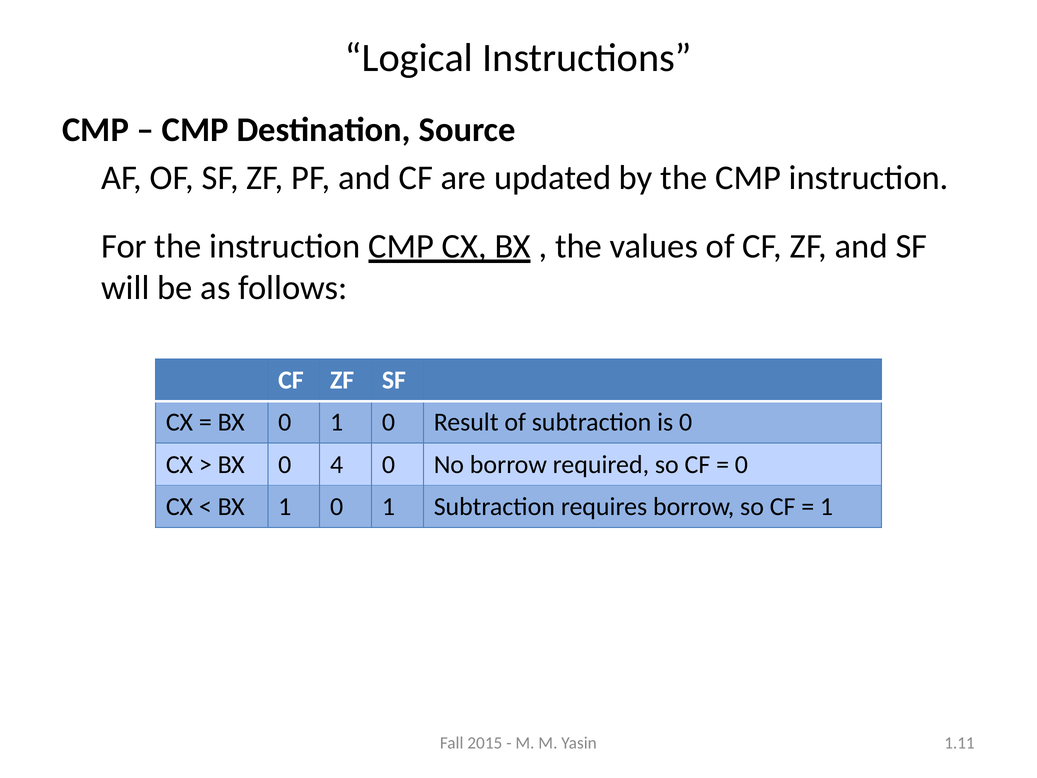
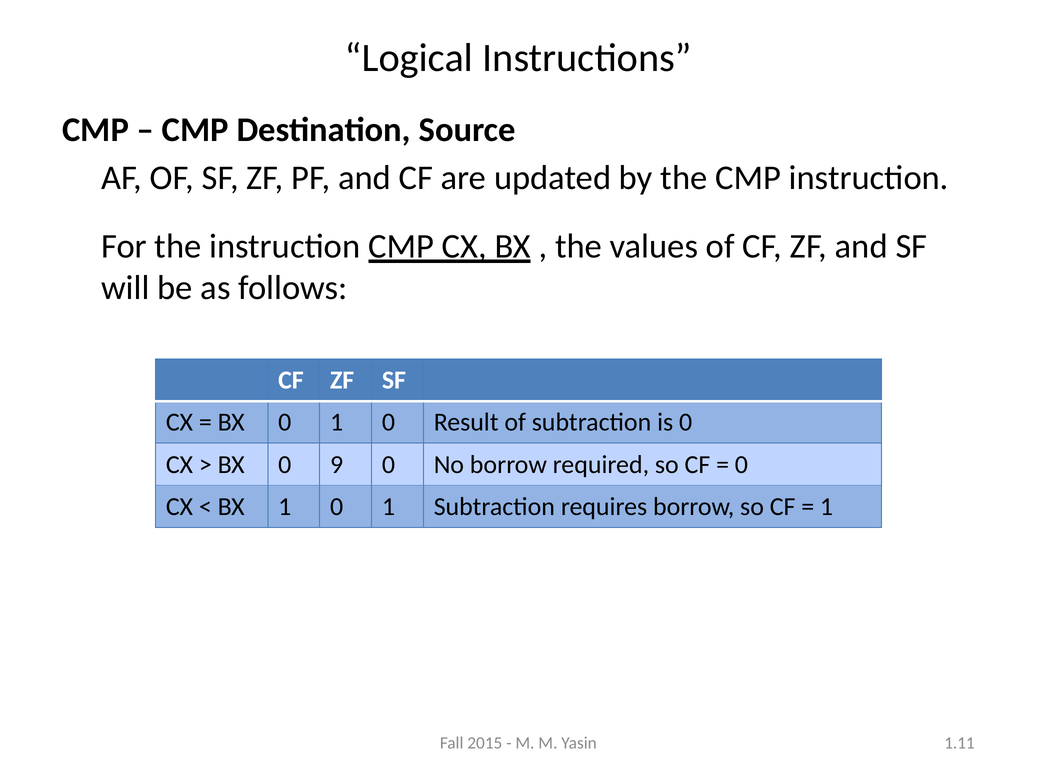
4: 4 -> 9
